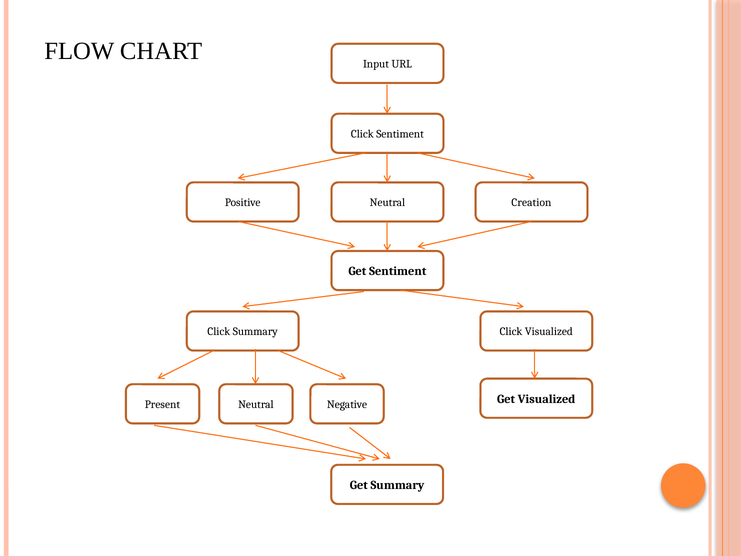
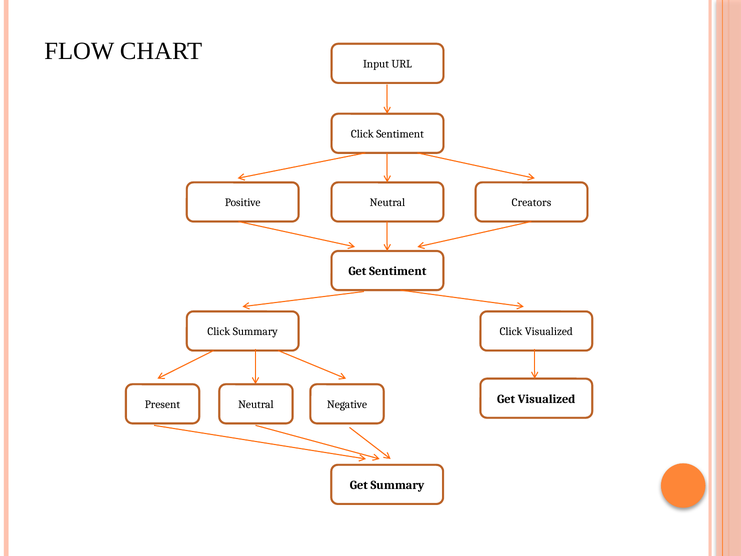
Creation: Creation -> Creators
